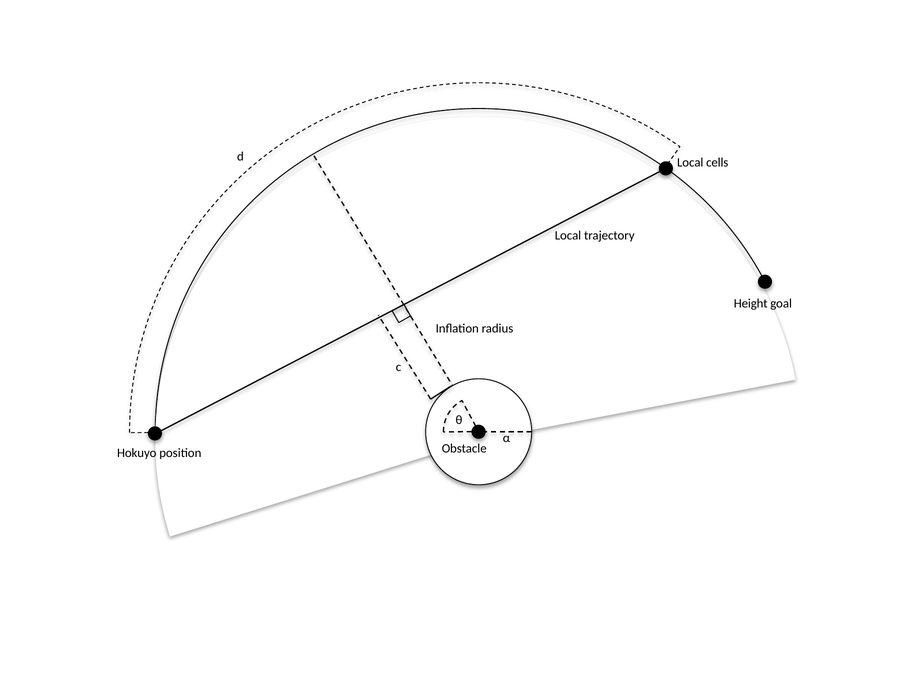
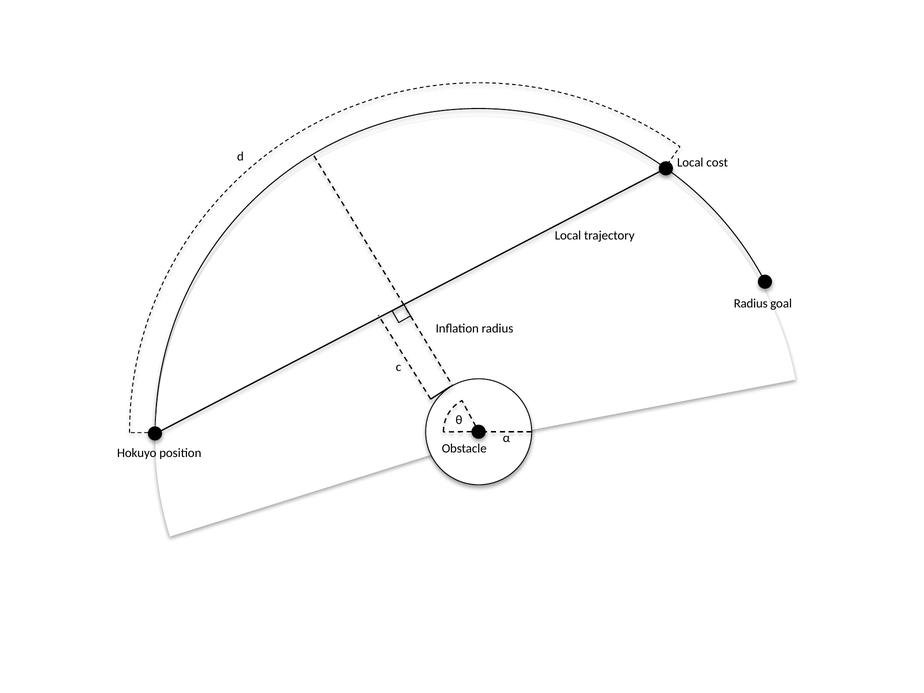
cells: cells -> cost
Height at (751, 303): Height -> Radius
